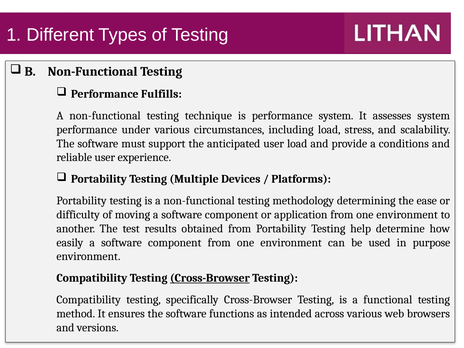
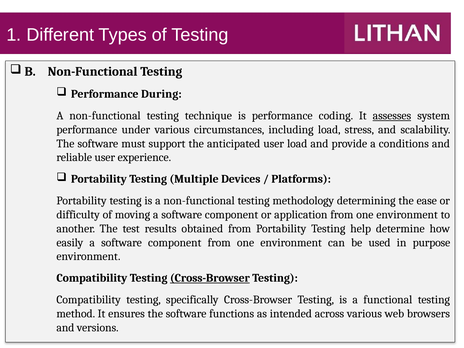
Fulfills: Fulfills -> During
performance system: system -> coding
assesses underline: none -> present
